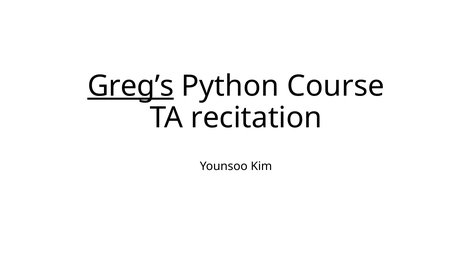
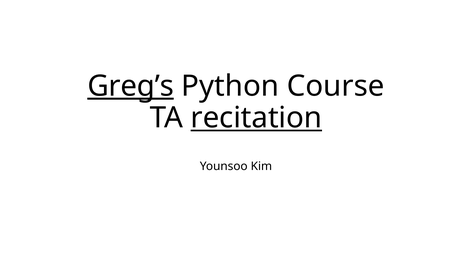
recitation underline: none -> present
